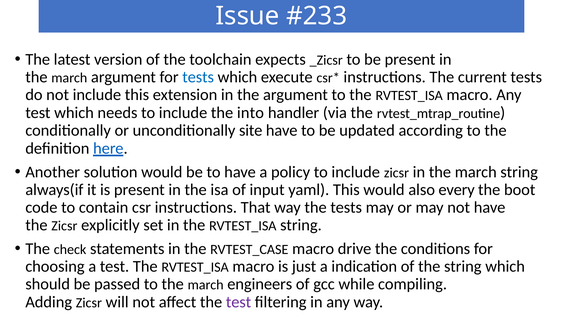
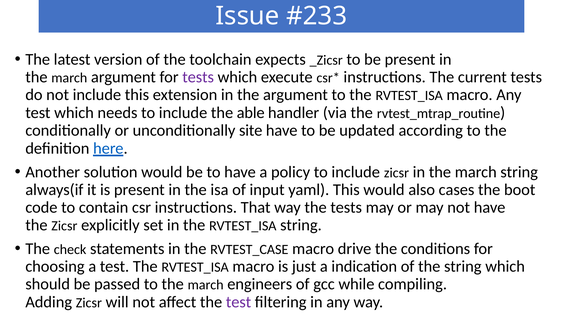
tests at (198, 77) colour: blue -> purple
into: into -> able
every: every -> cases
